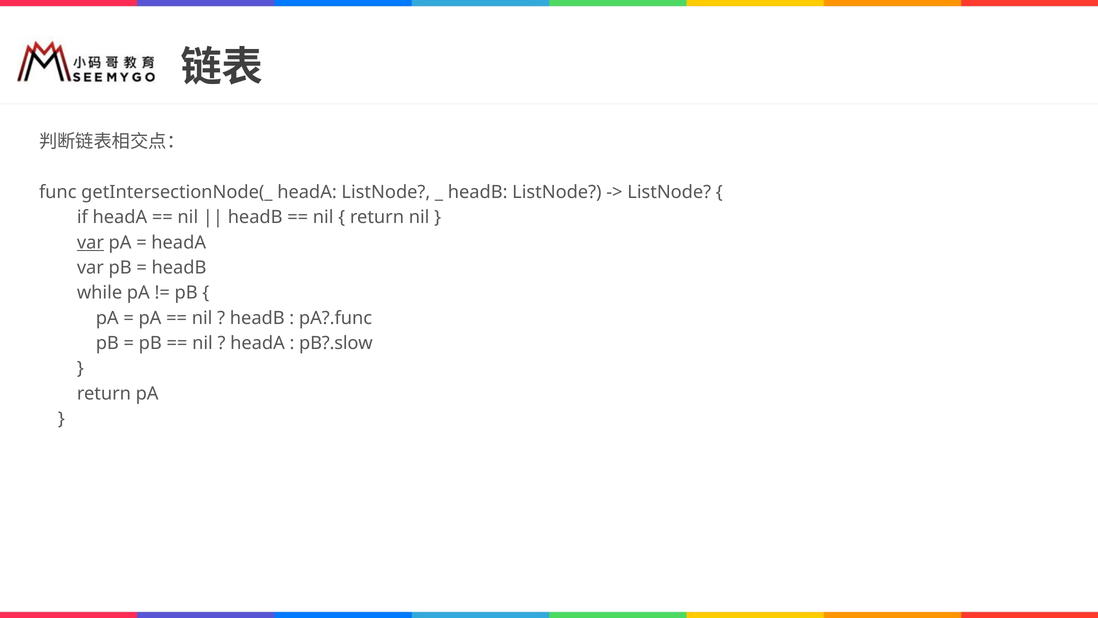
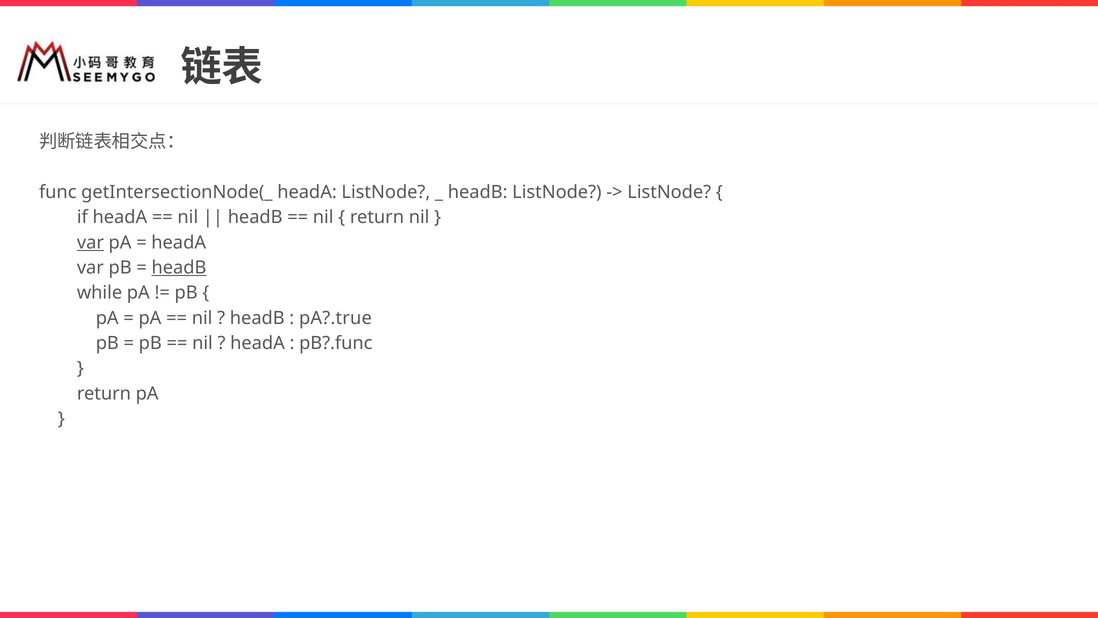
headB at (179, 268) underline: none -> present
pA?.func: pA?.func -> pA?.true
pB?.slow: pB?.slow -> pB?.func
